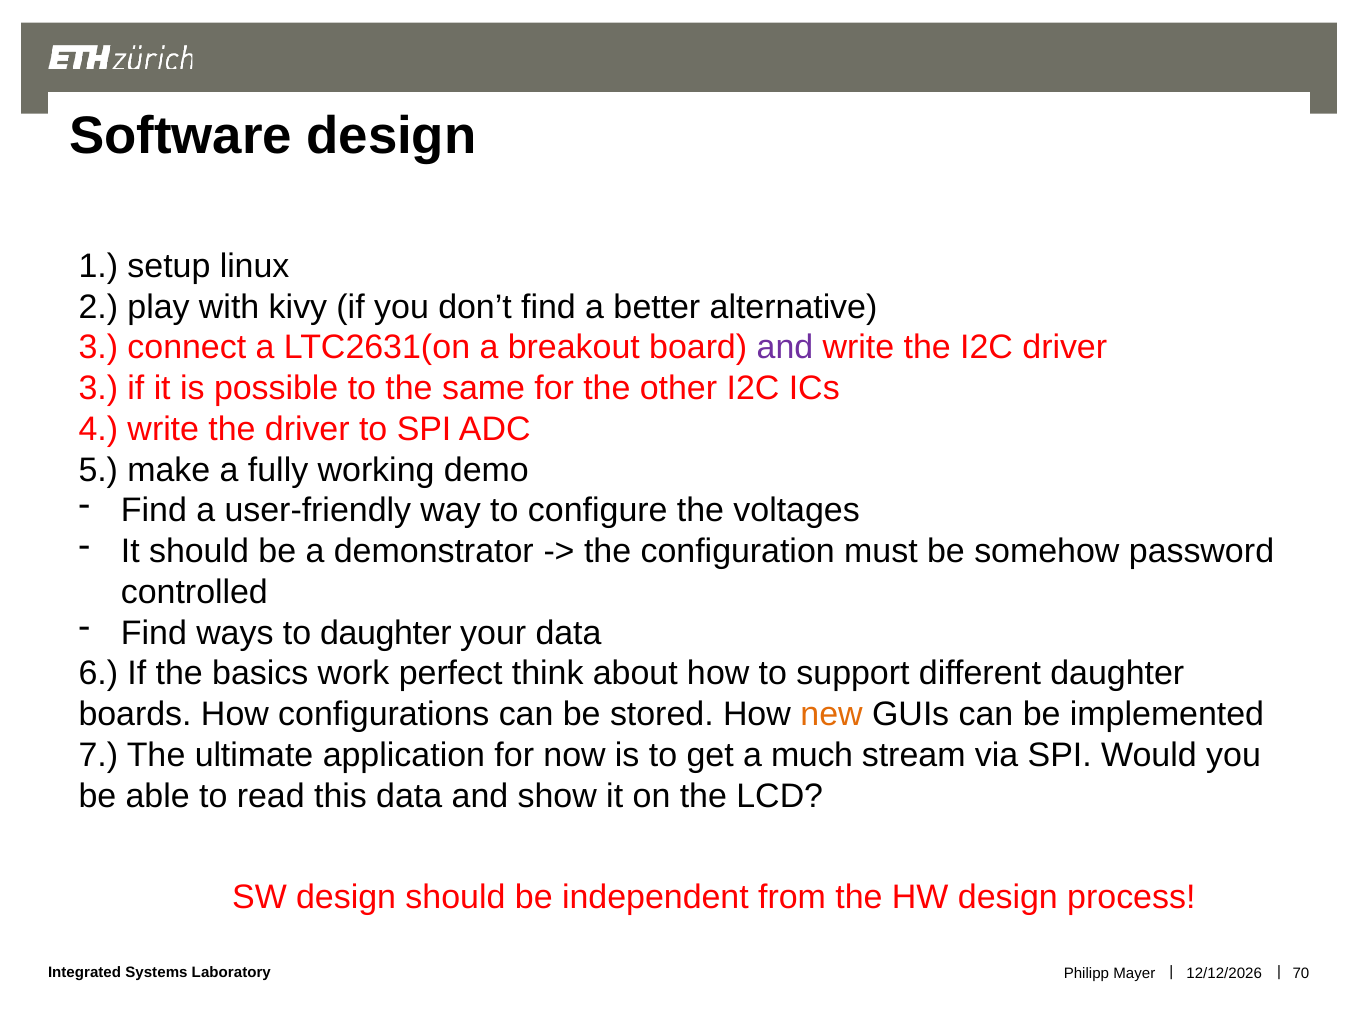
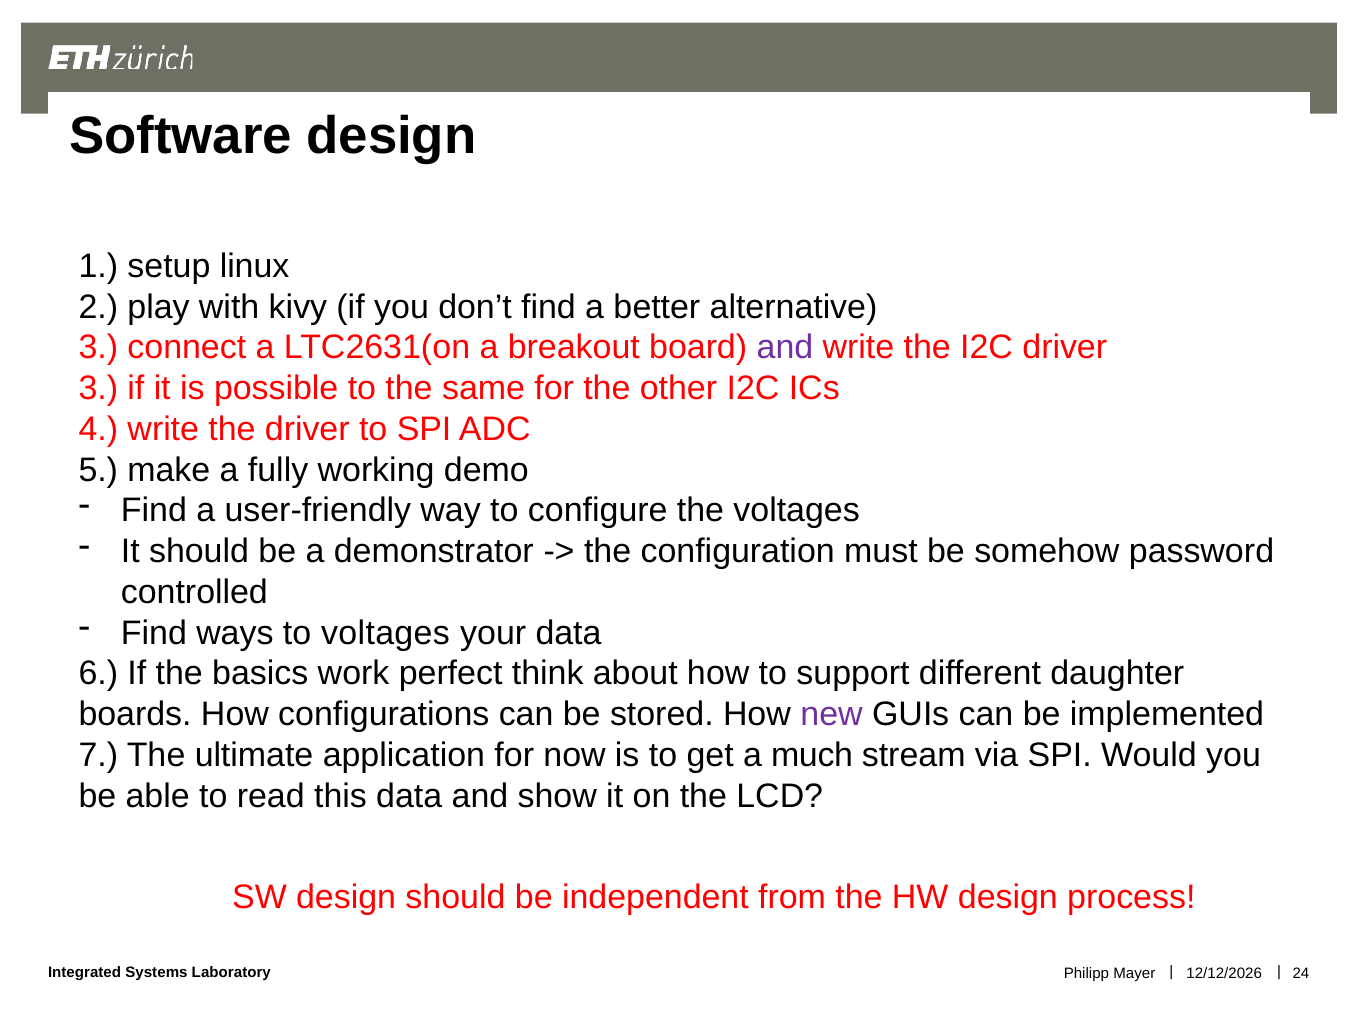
to daughter: daughter -> voltages
new colour: orange -> purple
70: 70 -> 24
